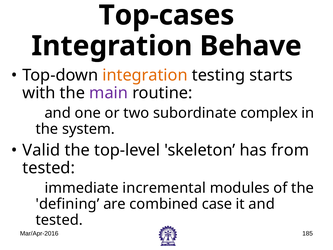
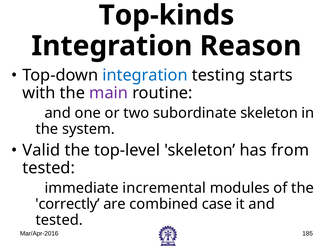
Top-cases: Top-cases -> Top-kinds
Behave: Behave -> Reason
integration at (145, 75) colour: orange -> blue
subordinate complex: complex -> skeleton
defining: defining -> correctly
